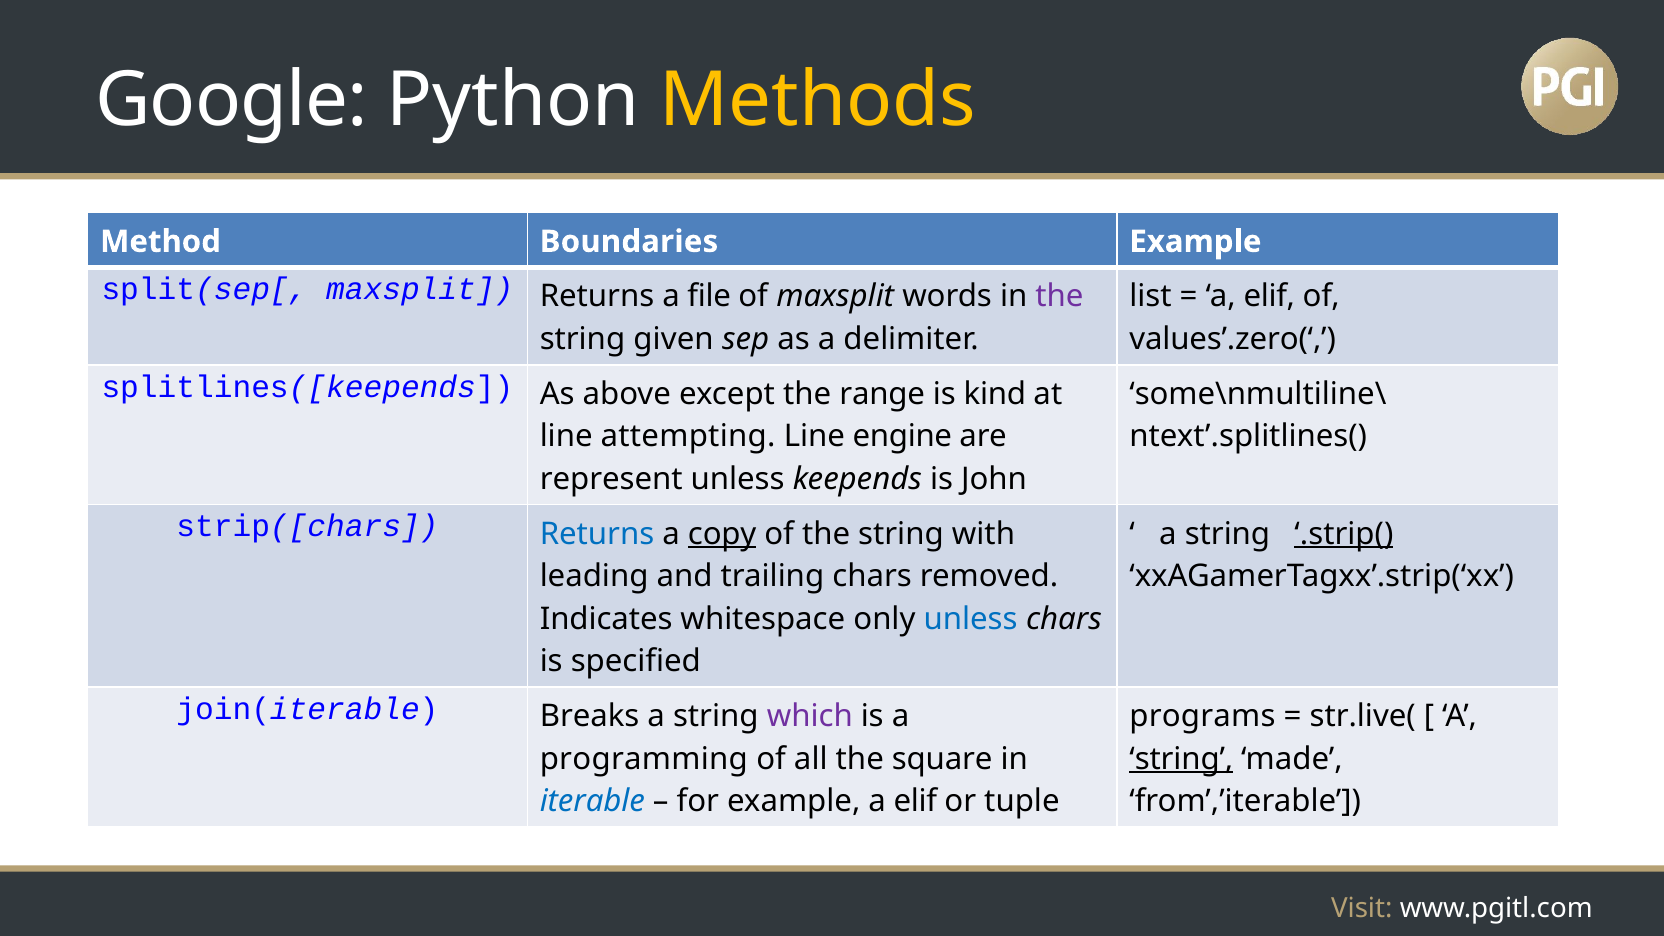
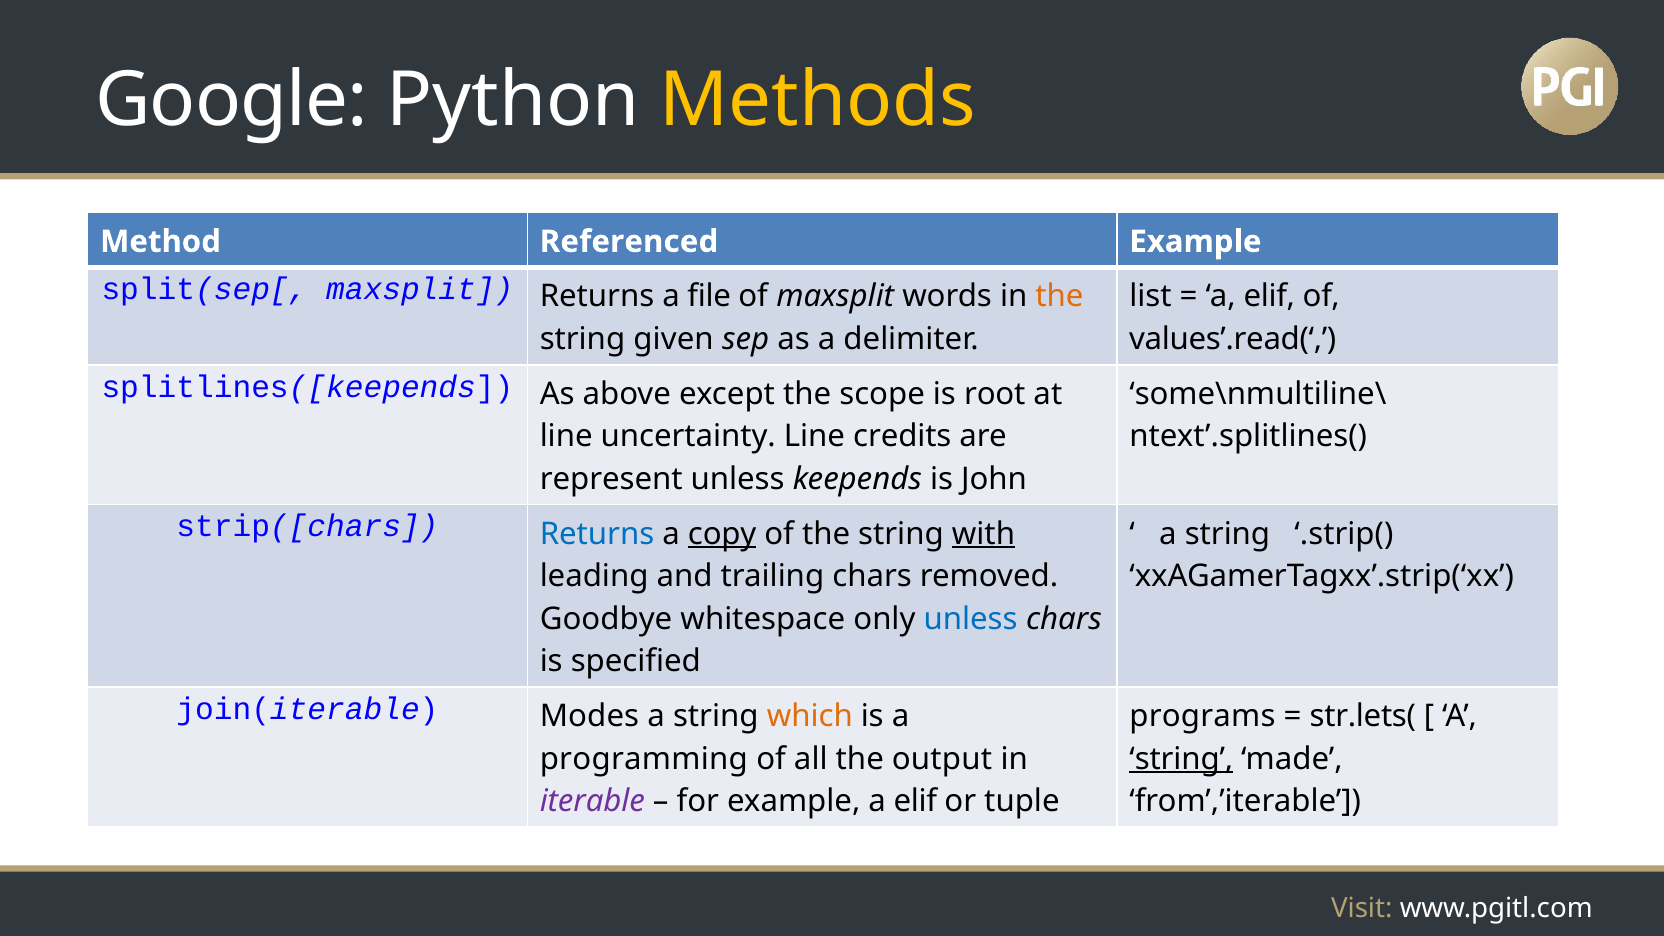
Boundaries: Boundaries -> Referenced
the at (1059, 297) colour: purple -> orange
values’.zero(‘: values’.zero(‘ -> values’.read(‘
range: range -> scope
kind: kind -> root
attempting: attempting -> uncertainty
engine: engine -> credits
with underline: none -> present
.strip( underline: present -> none
Indicates: Indicates -> Goodbye
Breaks: Breaks -> Modes
which colour: purple -> orange
str.live(: str.live( -> str.lets(
square: square -> output
iterable colour: blue -> purple
